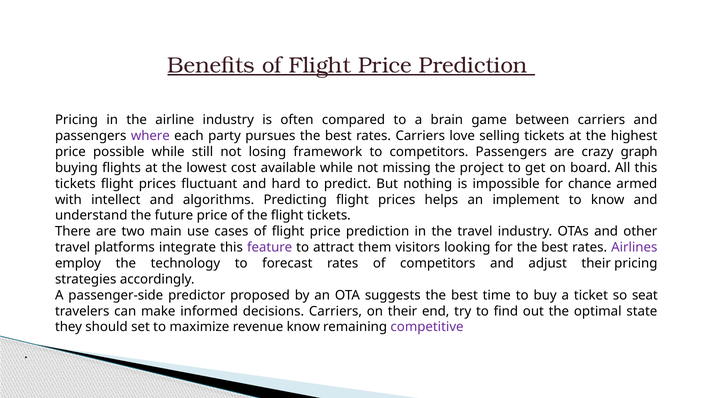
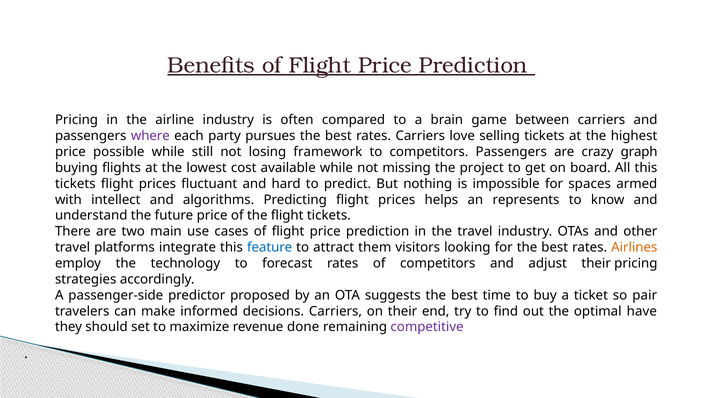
chance: chance -> spaces
implement: implement -> represents
feature colour: purple -> blue
Airlines colour: purple -> orange
seat: seat -> pair
state: state -> have
revenue know: know -> done
